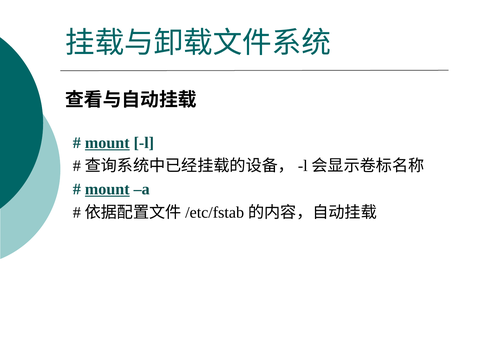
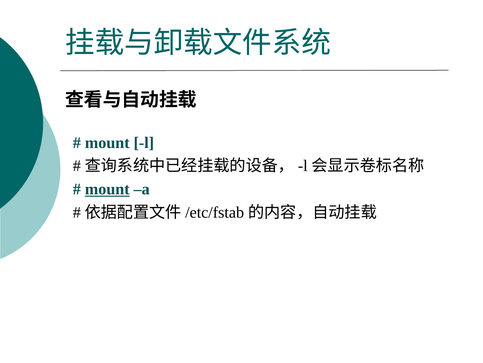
mount at (107, 142) underline: present -> none
